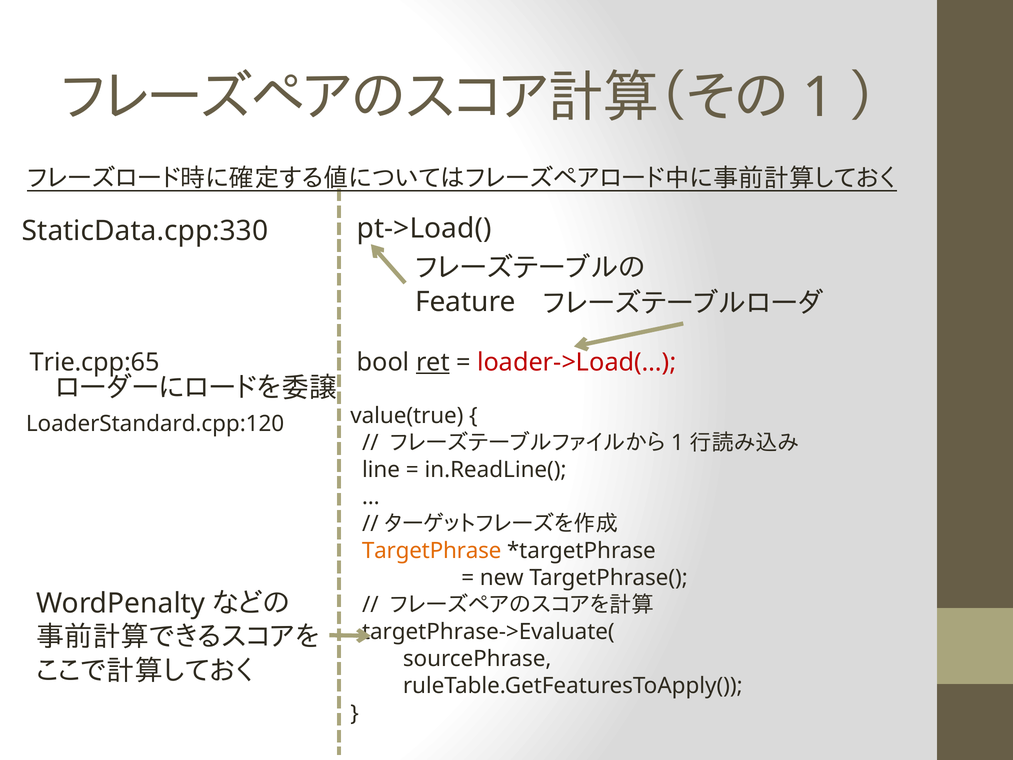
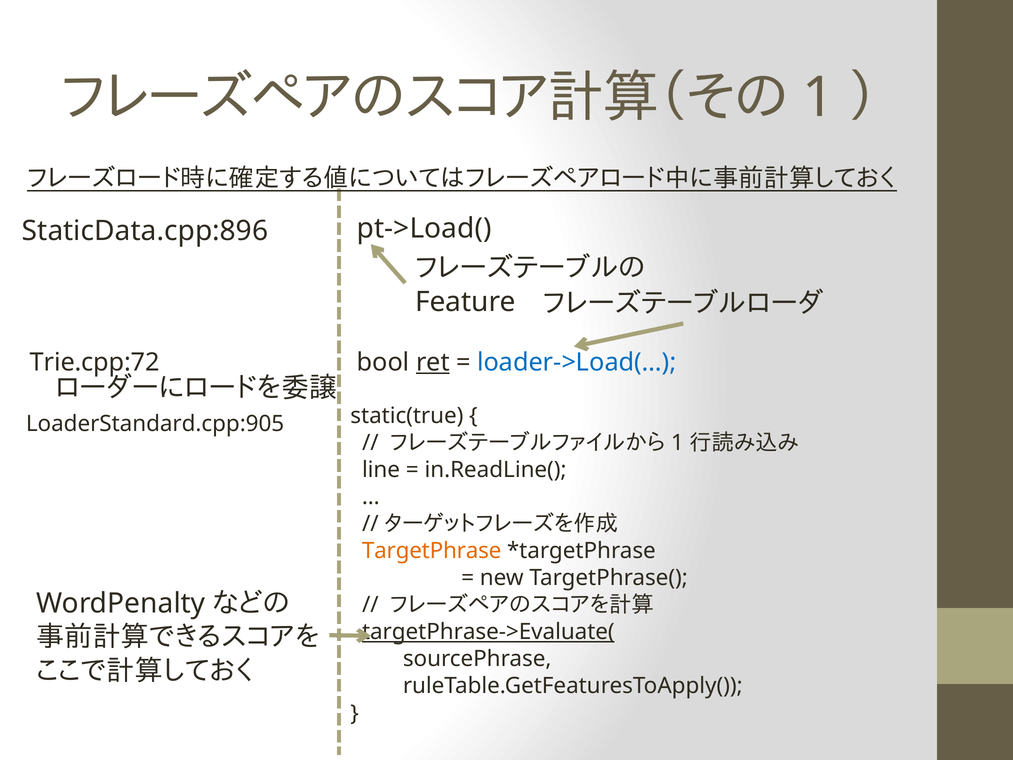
StaticData.cpp:330: StaticData.cpp:330 -> StaticData.cpp:896
Trie.cpp:65: Trie.cpp:65 -> Trie.cpp:72
loader->Load(… colour: red -> blue
value(true: value(true -> static(true
LoaderStandard.cpp:120: LoaderStandard.cpp:120 -> LoaderStandard.cpp:905
targetPhrase->Evaluate( underline: none -> present
